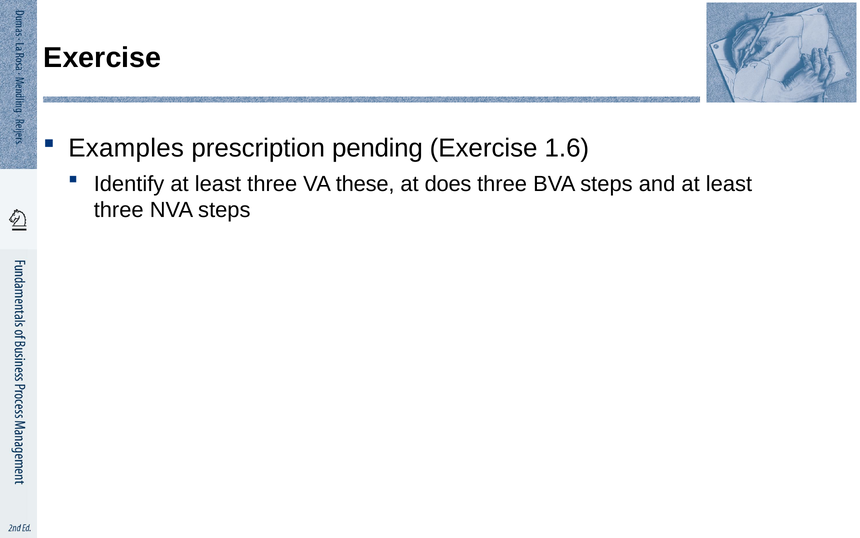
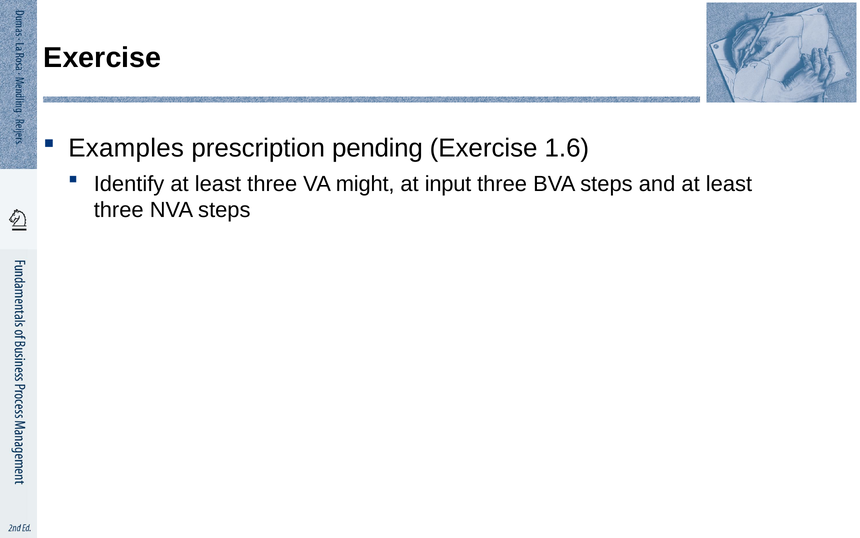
these: these -> might
does: does -> input
